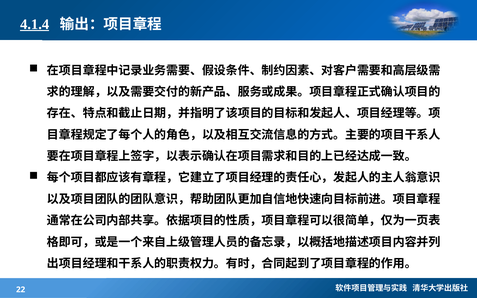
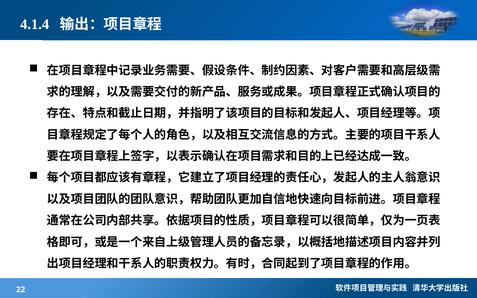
4.1.4 underline: present -> none
